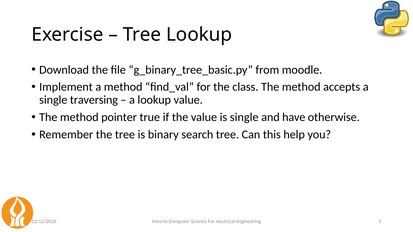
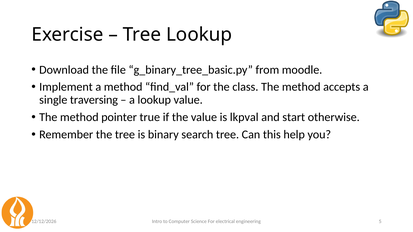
is single: single -> lkpval
have: have -> start
